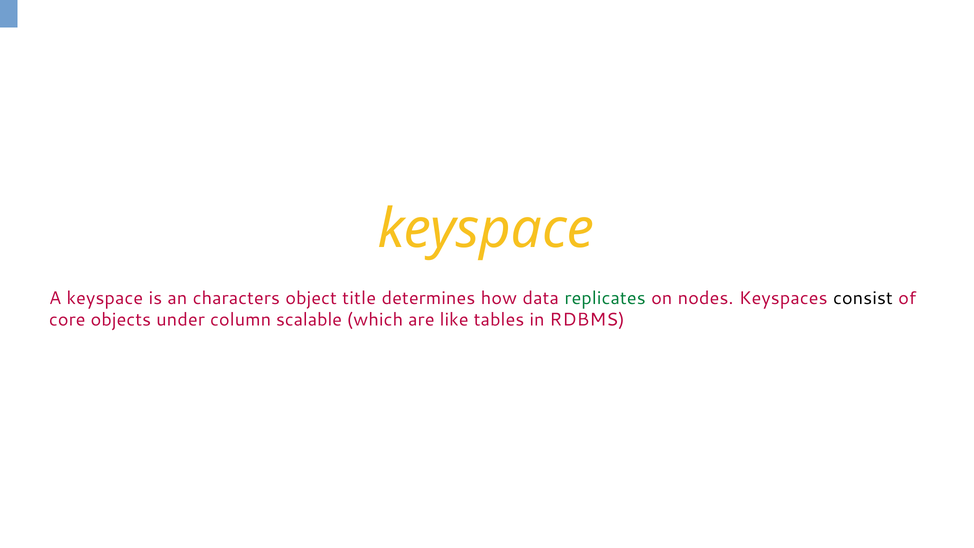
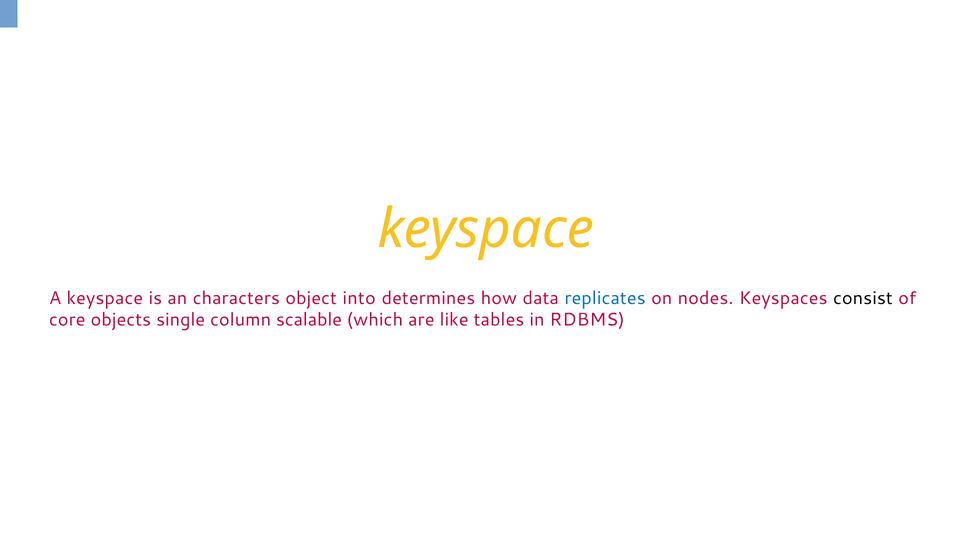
title: title -> into
replicates colour: green -> blue
under: under -> single
